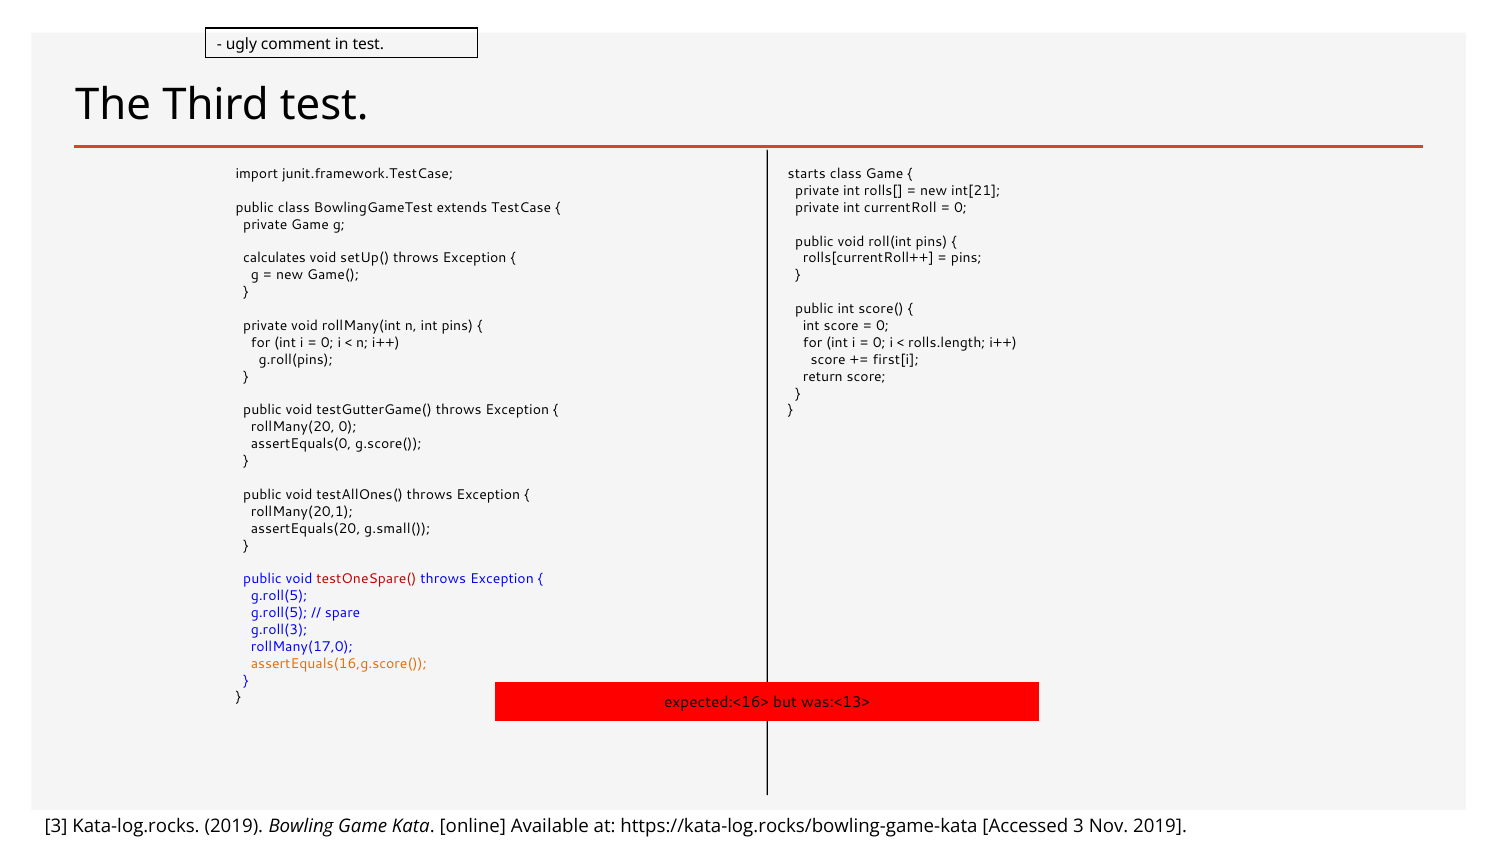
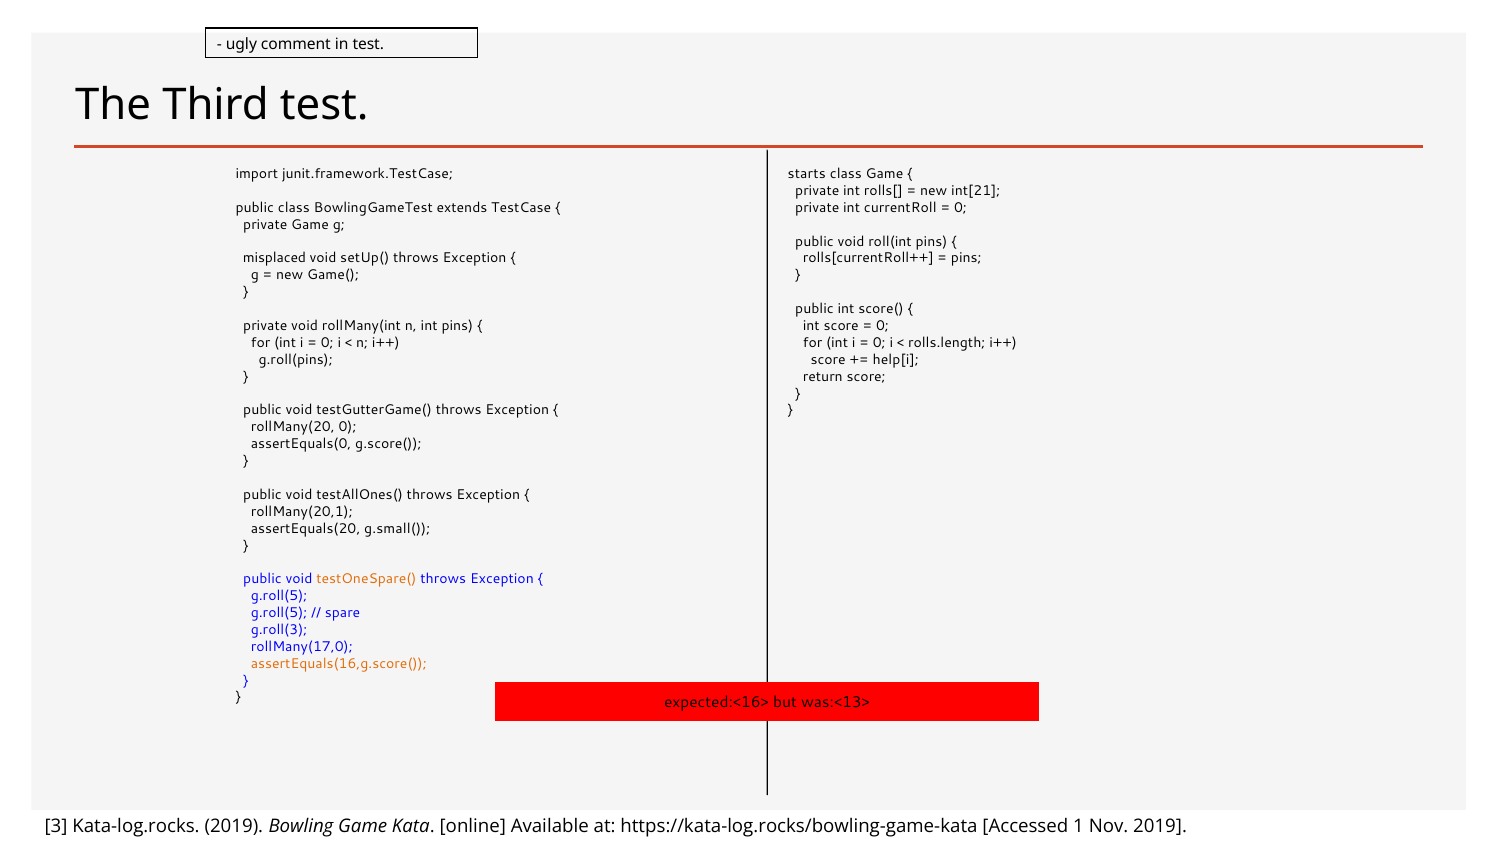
calculates: calculates -> misplaced
first[i: first[i -> help[i
testOneSpare( colour: red -> orange
Accessed 3: 3 -> 1
